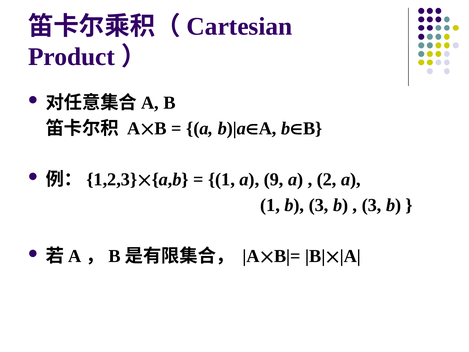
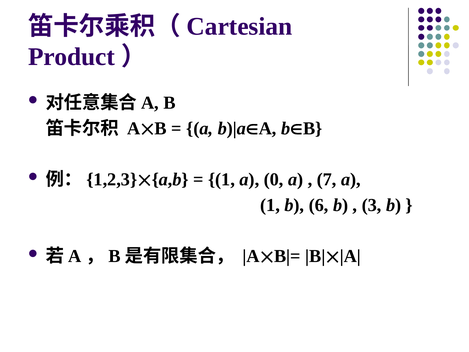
9: 9 -> 0
2: 2 -> 7
b 3: 3 -> 6
